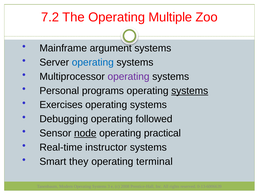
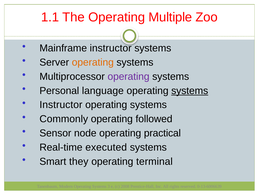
7.2: 7.2 -> 1.1
Mainframe argument: argument -> instructor
operating at (93, 62) colour: blue -> orange
programs: programs -> language
Exercises at (61, 104): Exercises -> Instructor
Debugging: Debugging -> Commonly
node underline: present -> none
instructor: instructor -> executed
